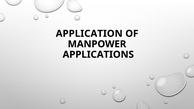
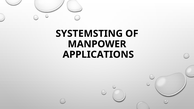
APPLICATION: APPLICATION -> SYSTEMSTING
